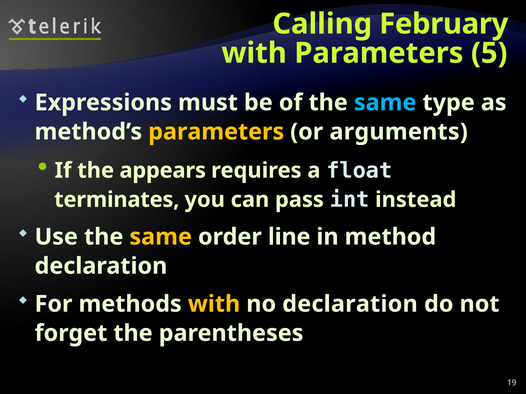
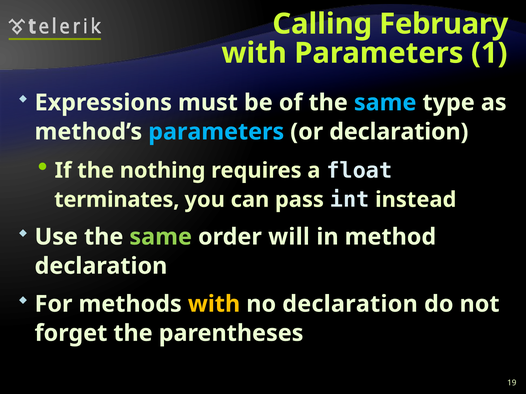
5: 5 -> 1
parameters at (216, 132) colour: yellow -> light blue
or arguments: arguments -> declaration
appears: appears -> nothing
same at (161, 237) colour: yellow -> light green
line: line -> will
